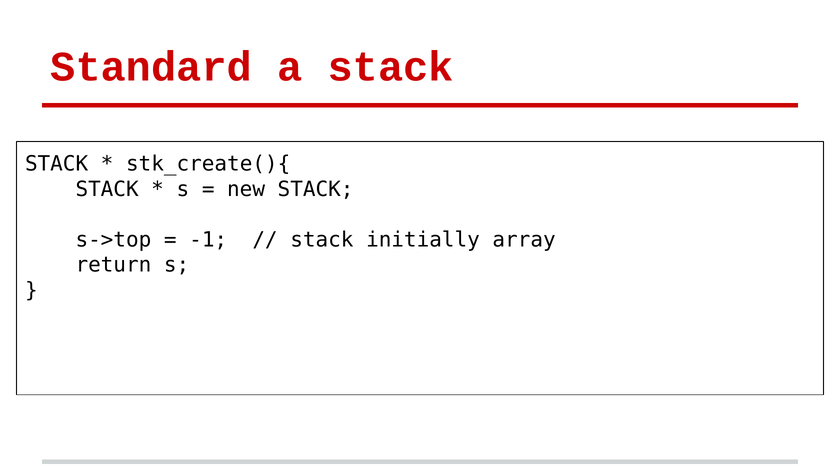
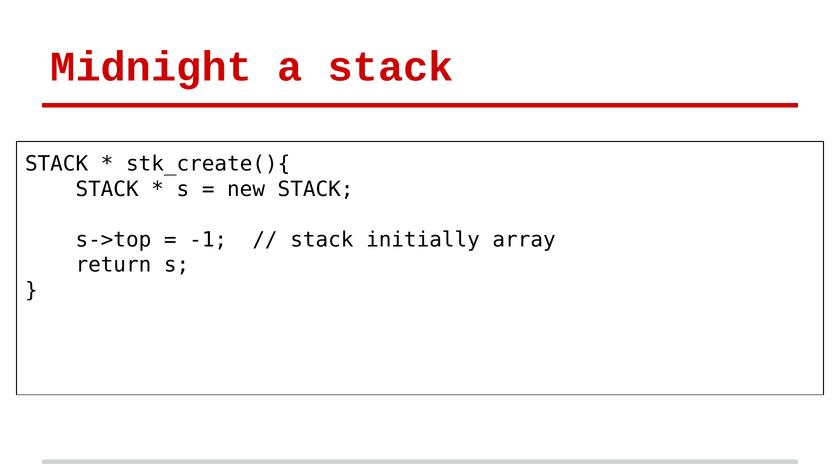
Standard: Standard -> Midnight
